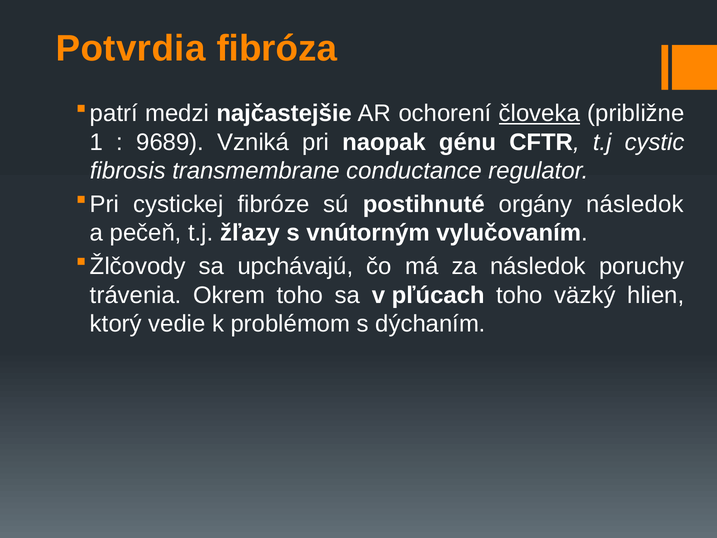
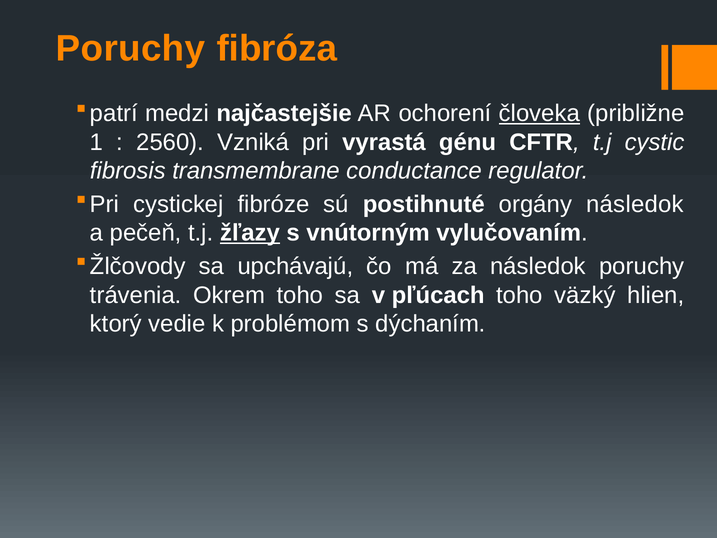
Potvrdia at (131, 49): Potvrdia -> Poruchy
9689: 9689 -> 2560
naopak: naopak -> vyrastá
žľazy underline: none -> present
